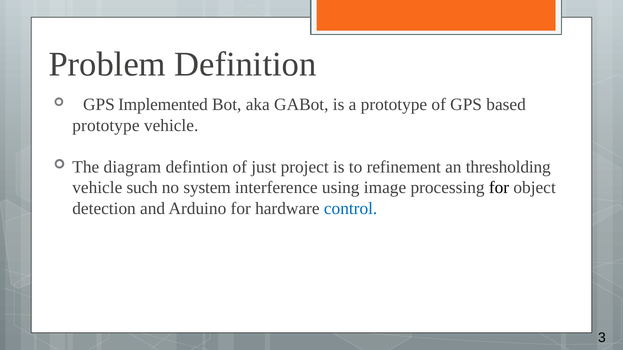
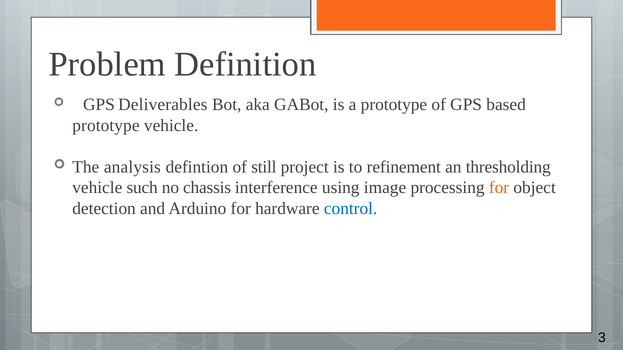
Implemented: Implemented -> Deliverables
diagram: diagram -> analysis
just: just -> still
system: system -> chassis
for at (499, 188) colour: black -> orange
